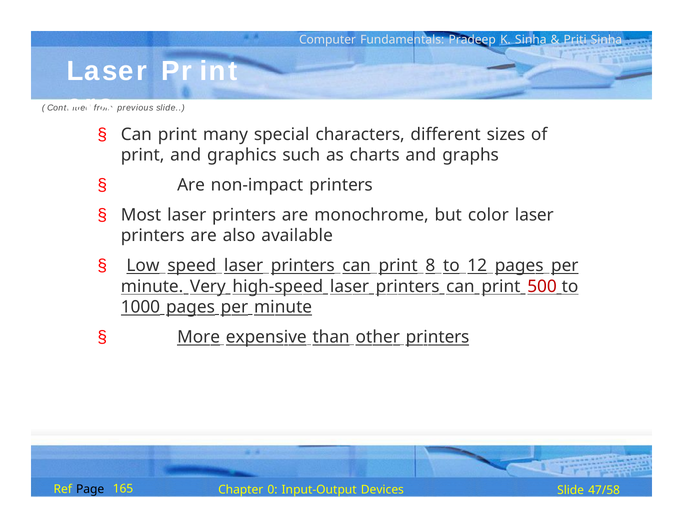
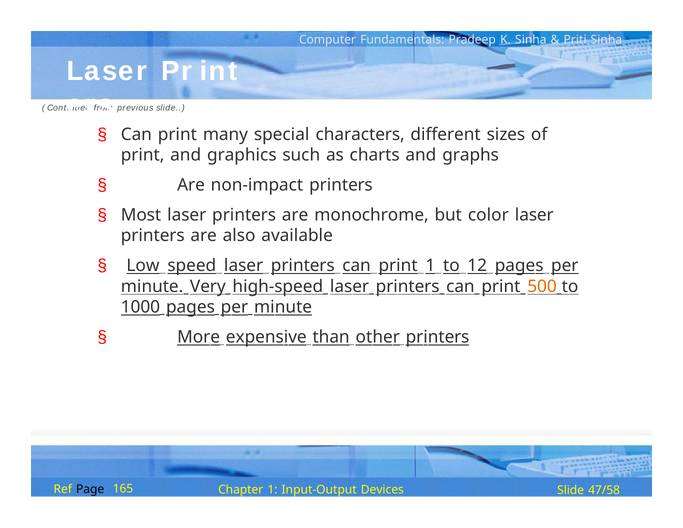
print 8: 8 -> 1
500 colour: red -> orange
Chapter 0: 0 -> 1
